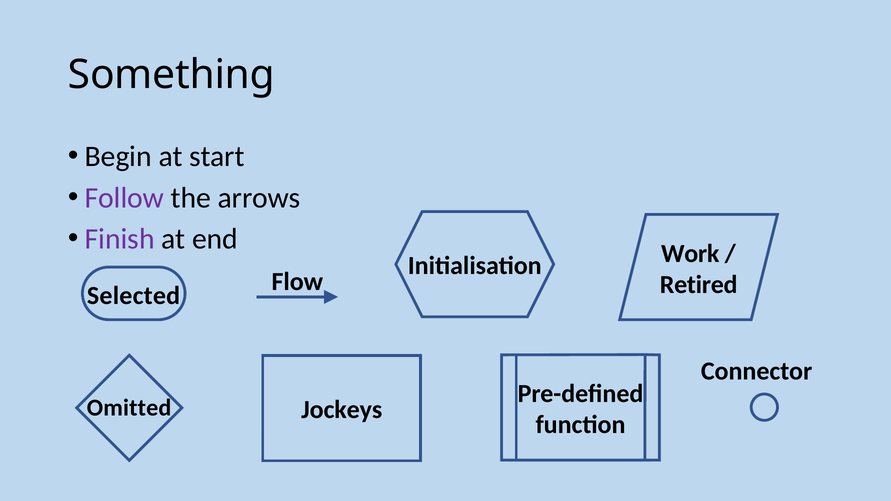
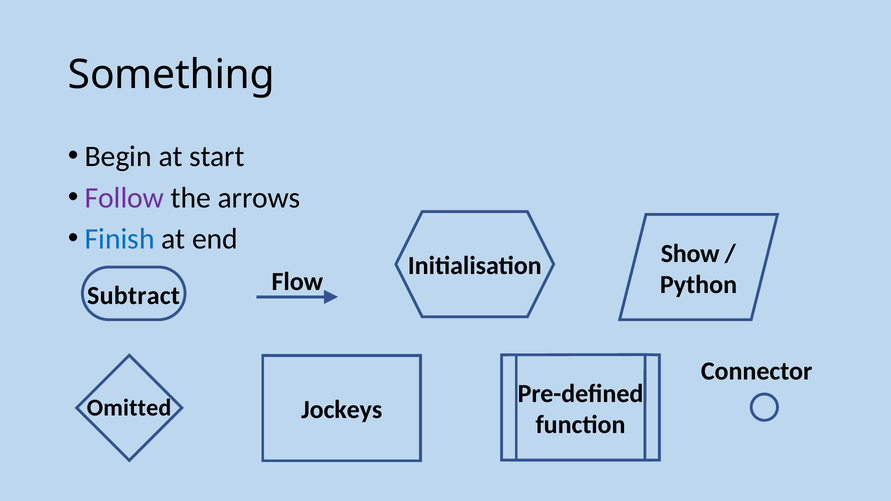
Finish colour: purple -> blue
Work: Work -> Show
Retired: Retired -> Python
Selected: Selected -> Subtract
